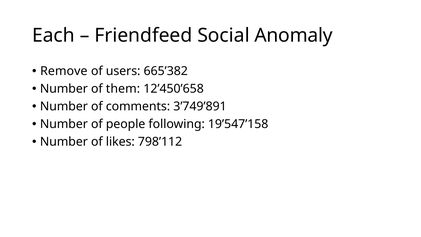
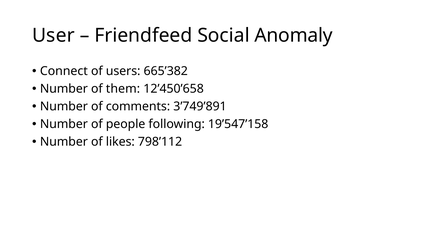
Each: Each -> User
Remove: Remove -> Connect
